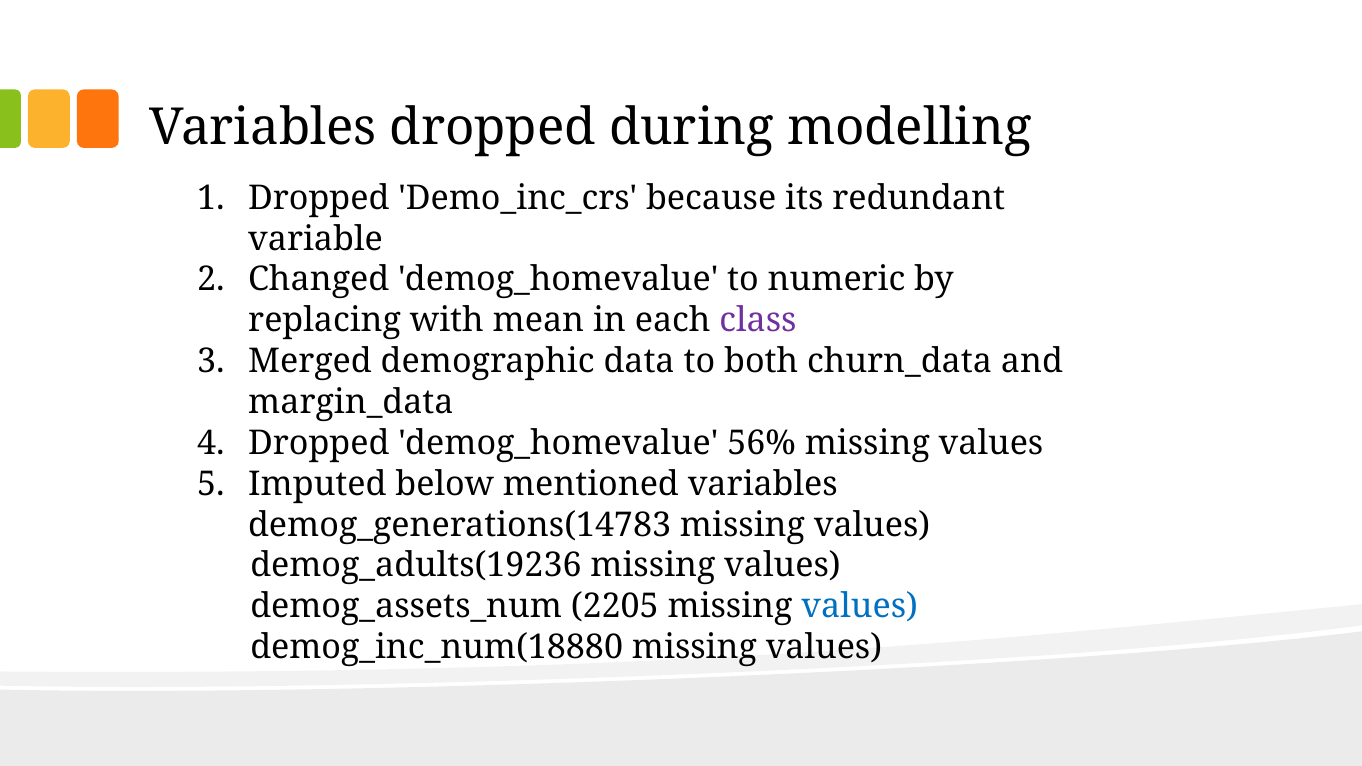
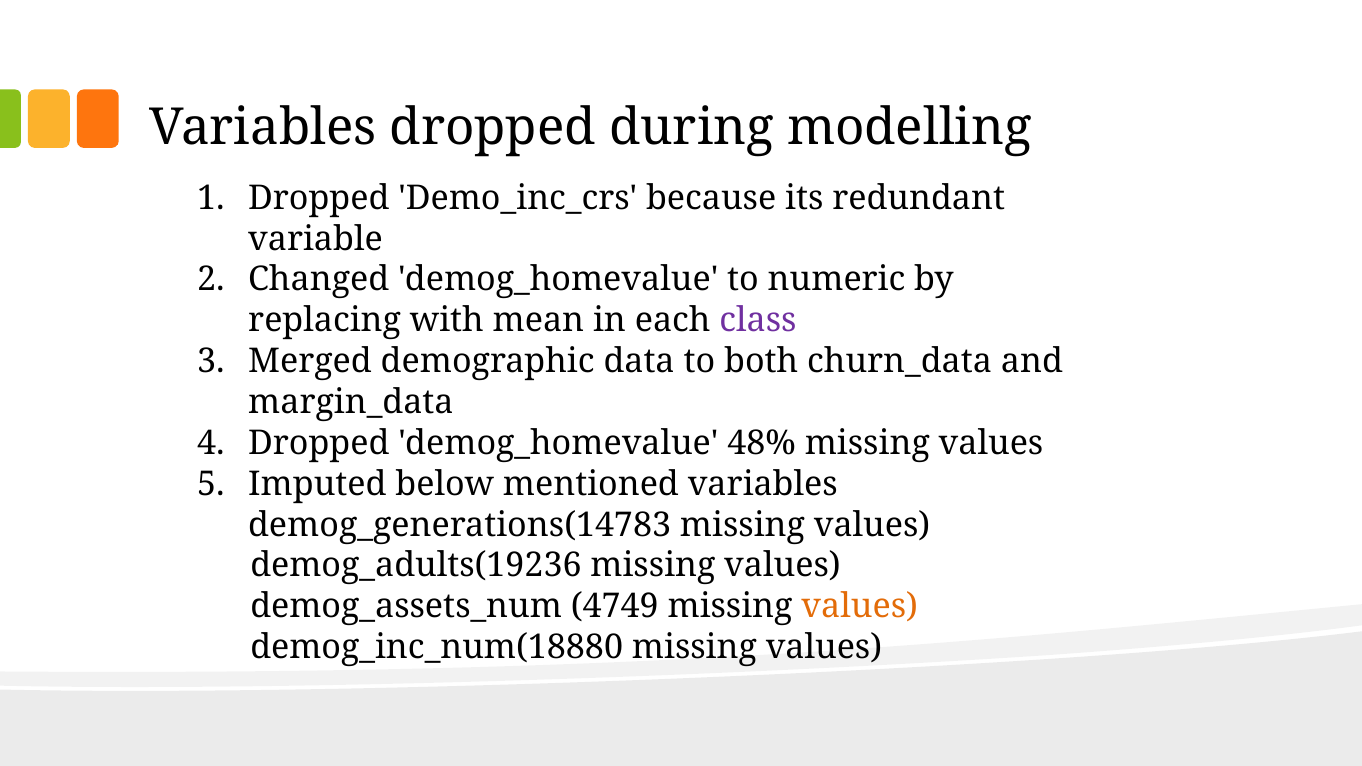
56%: 56% -> 48%
2205: 2205 -> 4749
values at (860, 607) colour: blue -> orange
